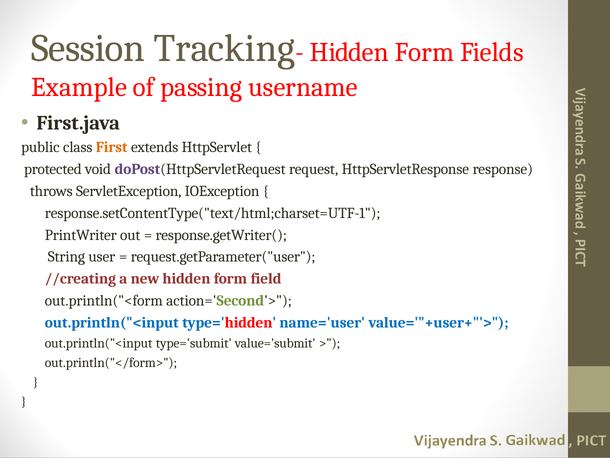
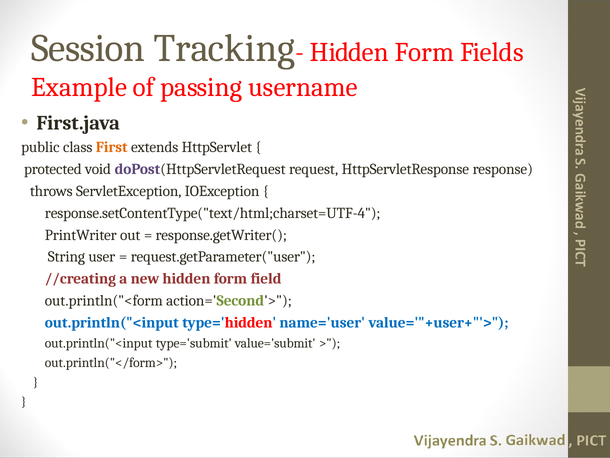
response.setContentType("text/html;charset=UTF-1: response.setContentType("text/html;charset=UTF-1 -> response.setContentType("text/html;charset=UTF-4
